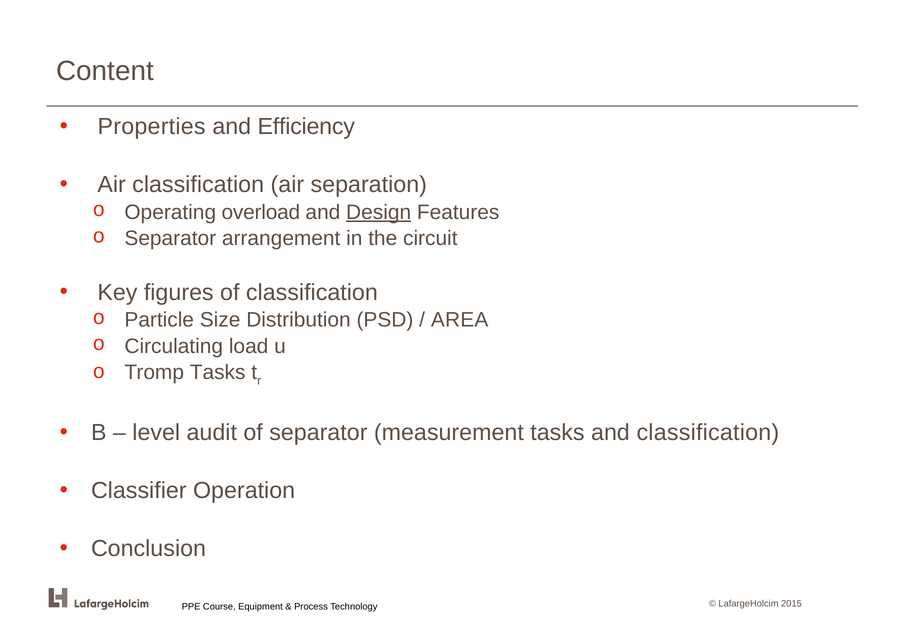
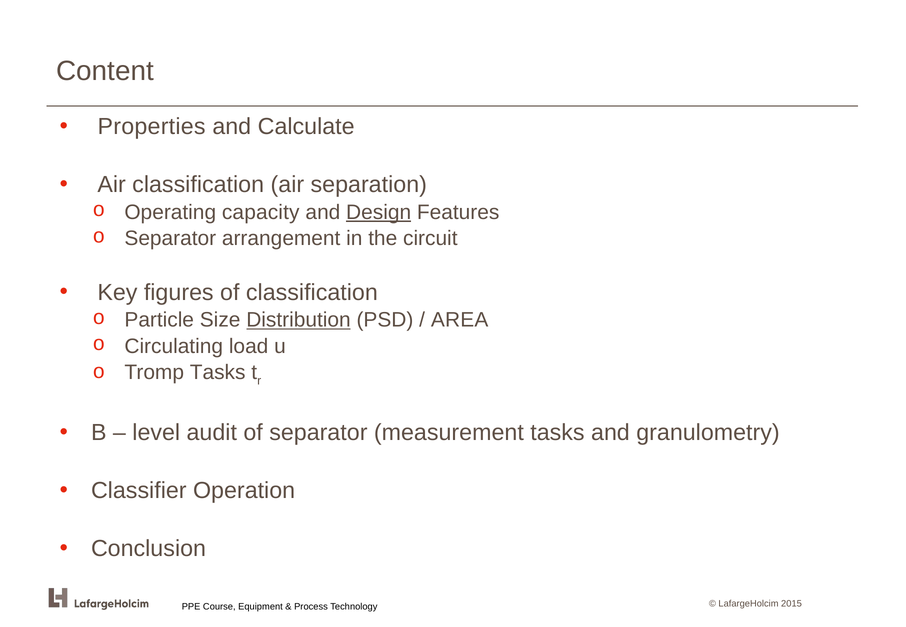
Efficiency: Efficiency -> Calculate
overload: overload -> capacity
Distribution underline: none -> present
and classification: classification -> granulometry
